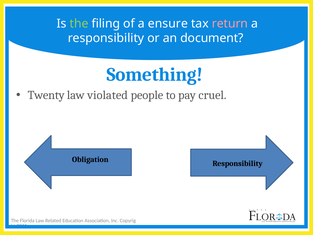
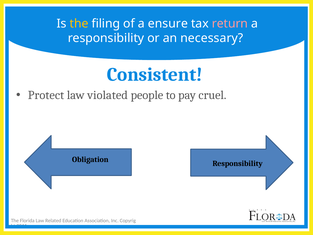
the at (79, 24) colour: light green -> yellow
document: document -> necessary
Something: Something -> Consistent
Twenty: Twenty -> Protect
